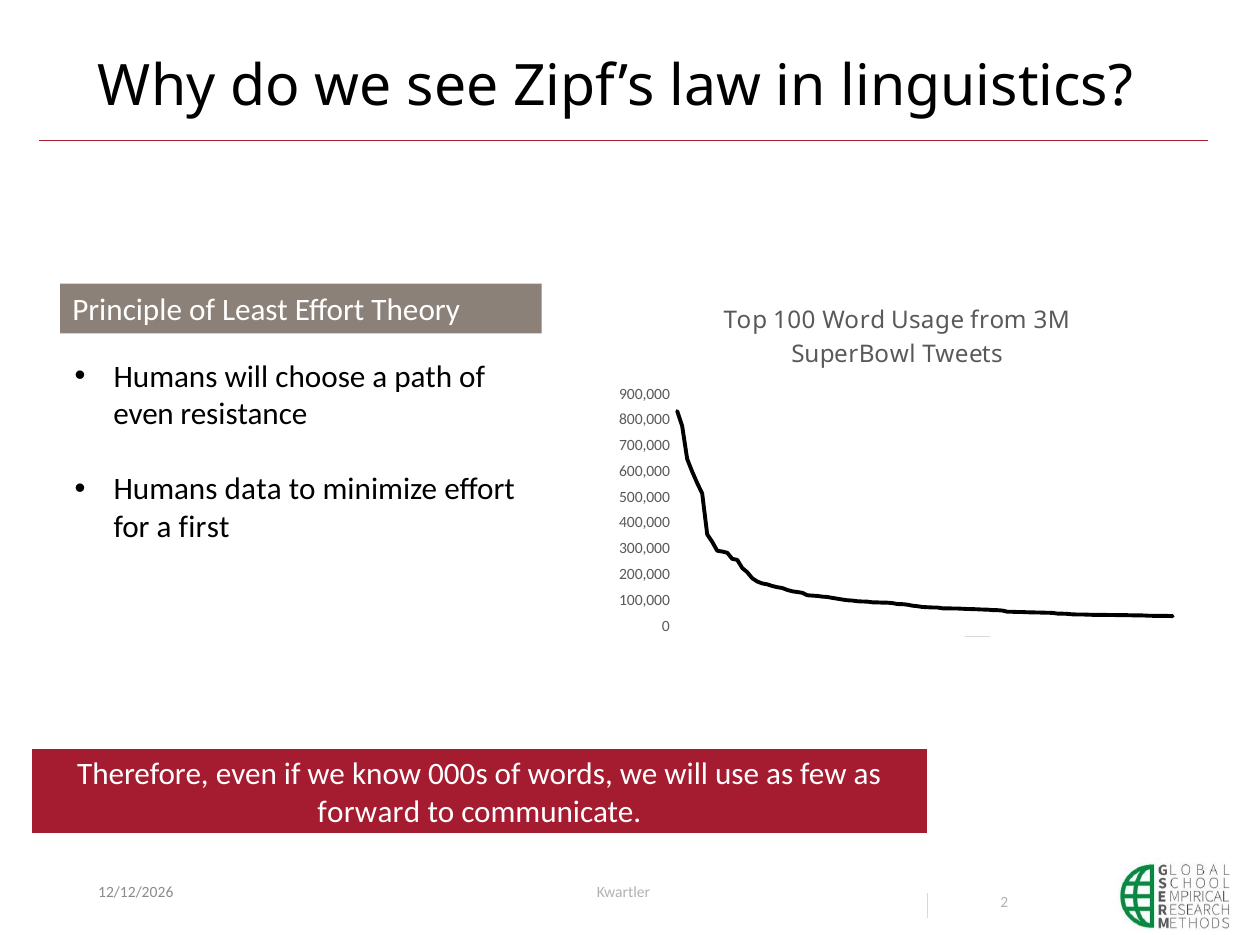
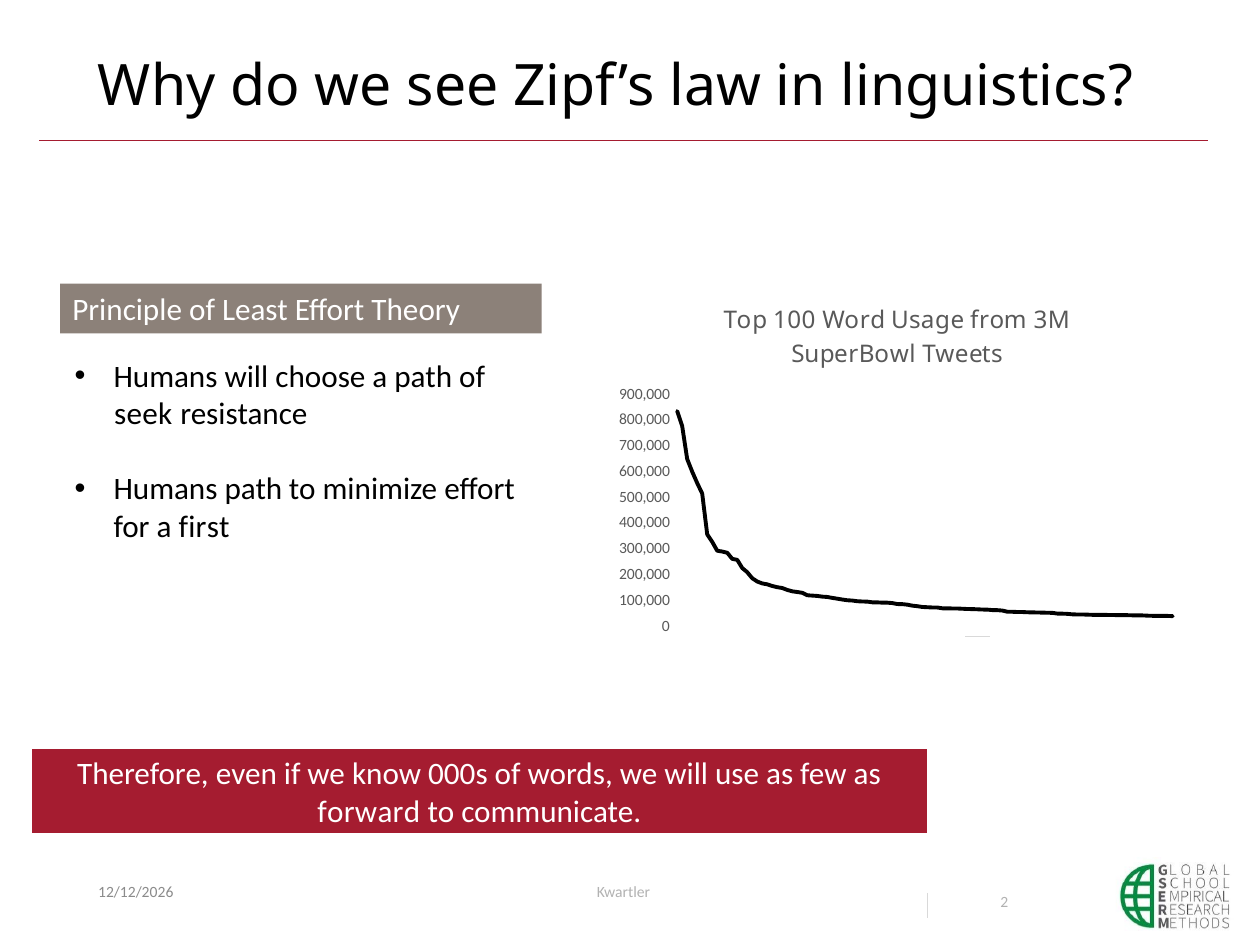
even at (144, 415): even -> seek
Humans data: data -> path
